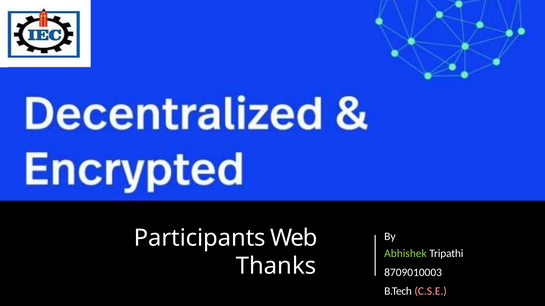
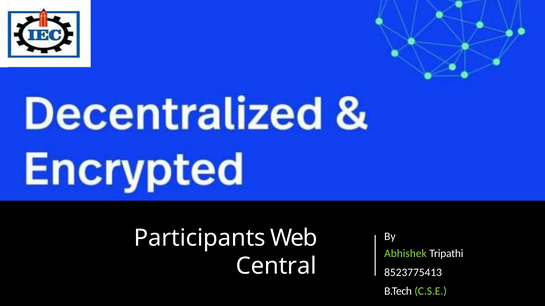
Thanks: Thanks -> Central
8709010003: 8709010003 -> 8523775413
C.S.E colour: pink -> light green
